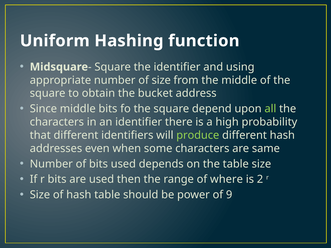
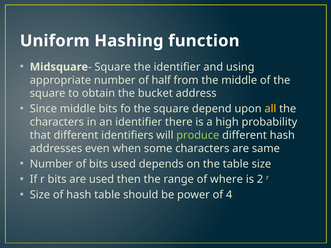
of size: size -> half
all colour: light green -> yellow
9: 9 -> 4
